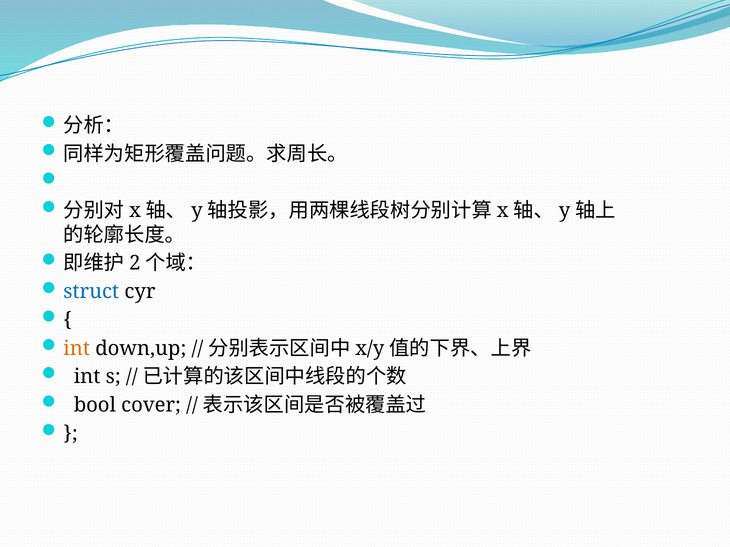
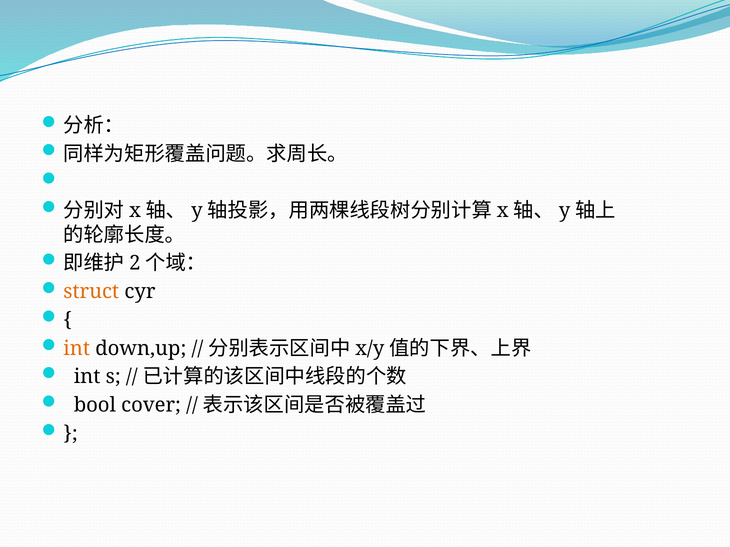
struct colour: blue -> orange
